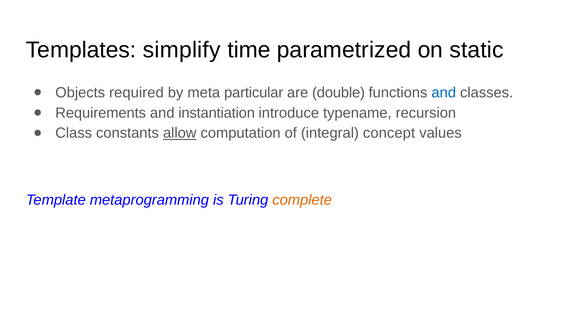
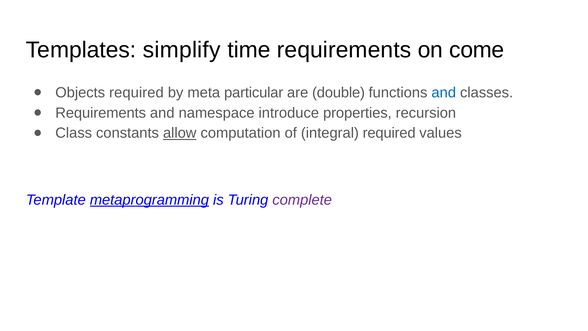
time parametrized: parametrized -> requirements
static: static -> come
instantiation: instantiation -> namespace
typename: typename -> properties
integral concept: concept -> required
metaprogramming underline: none -> present
complete colour: orange -> purple
